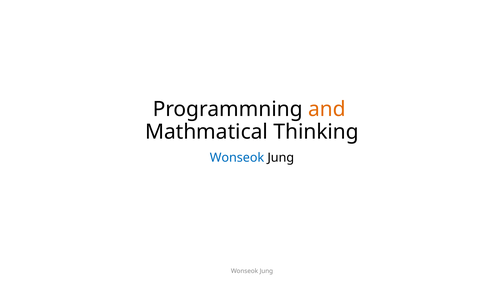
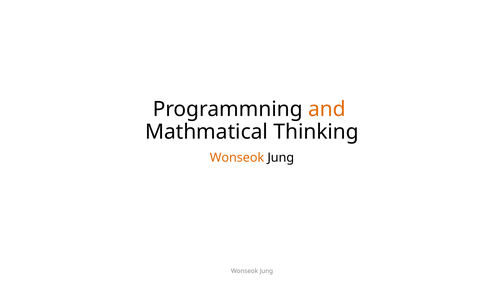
Wonseok at (237, 158) colour: blue -> orange
